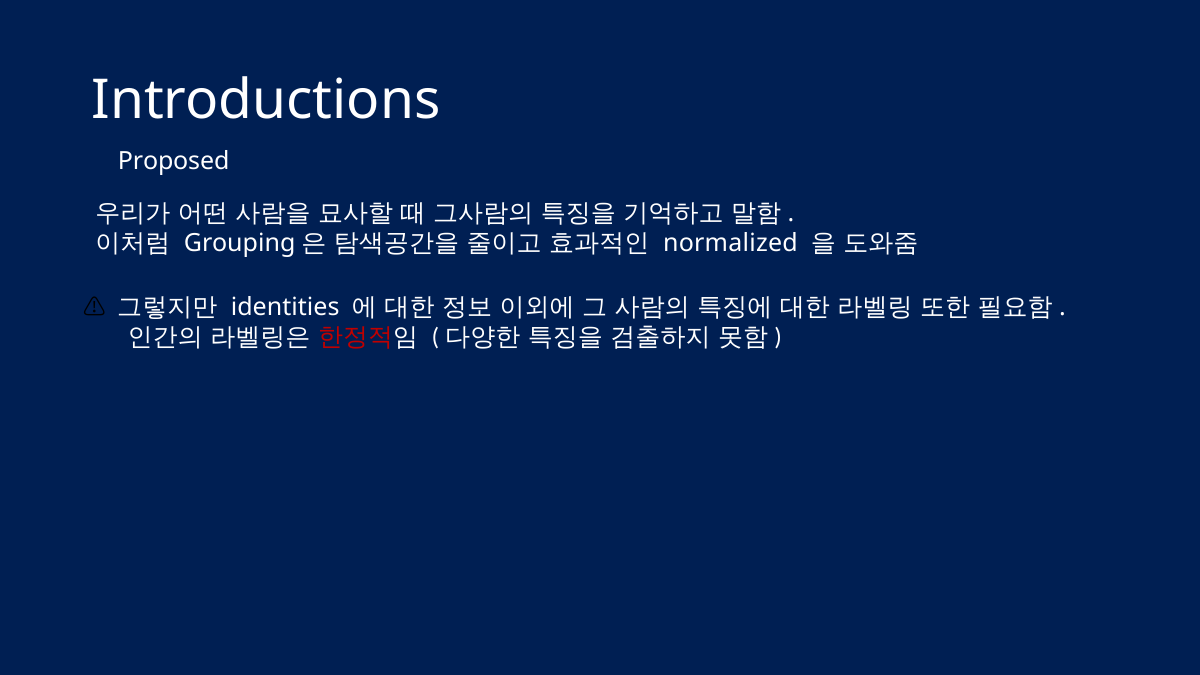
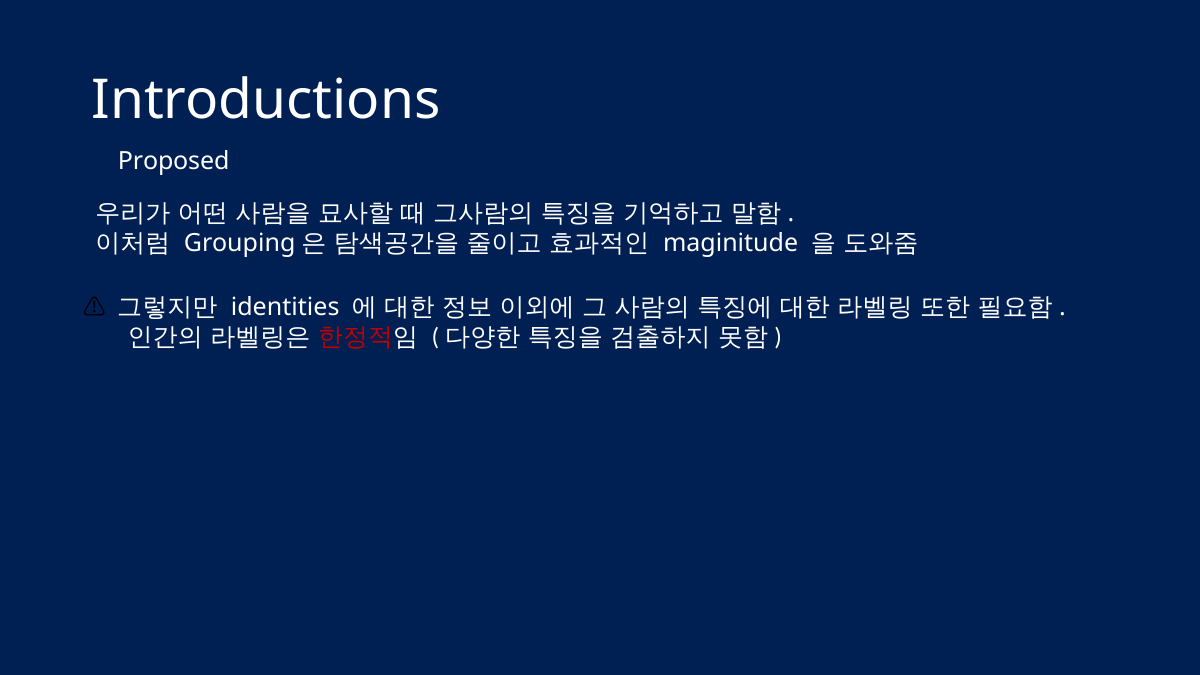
normalized: normalized -> maginitude
